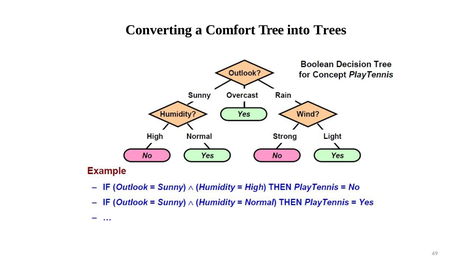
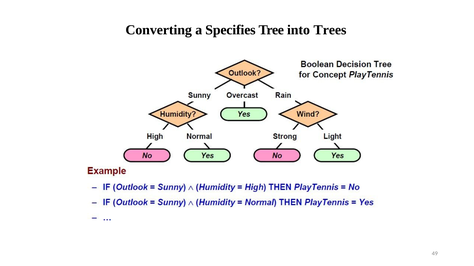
Comfort: Comfort -> Specifies
